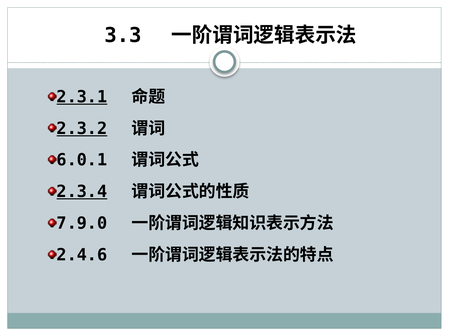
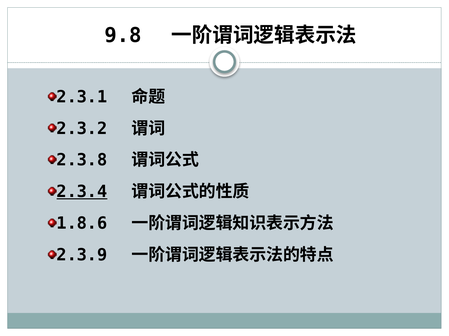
3.3: 3.3 -> 9.8
2.3.1 underline: present -> none
2.3.2 underline: present -> none
6.0.1: 6.0.1 -> 2.3.8
7.9.0: 7.9.0 -> 1.8.6
2.4.6: 2.4.6 -> 2.3.9
